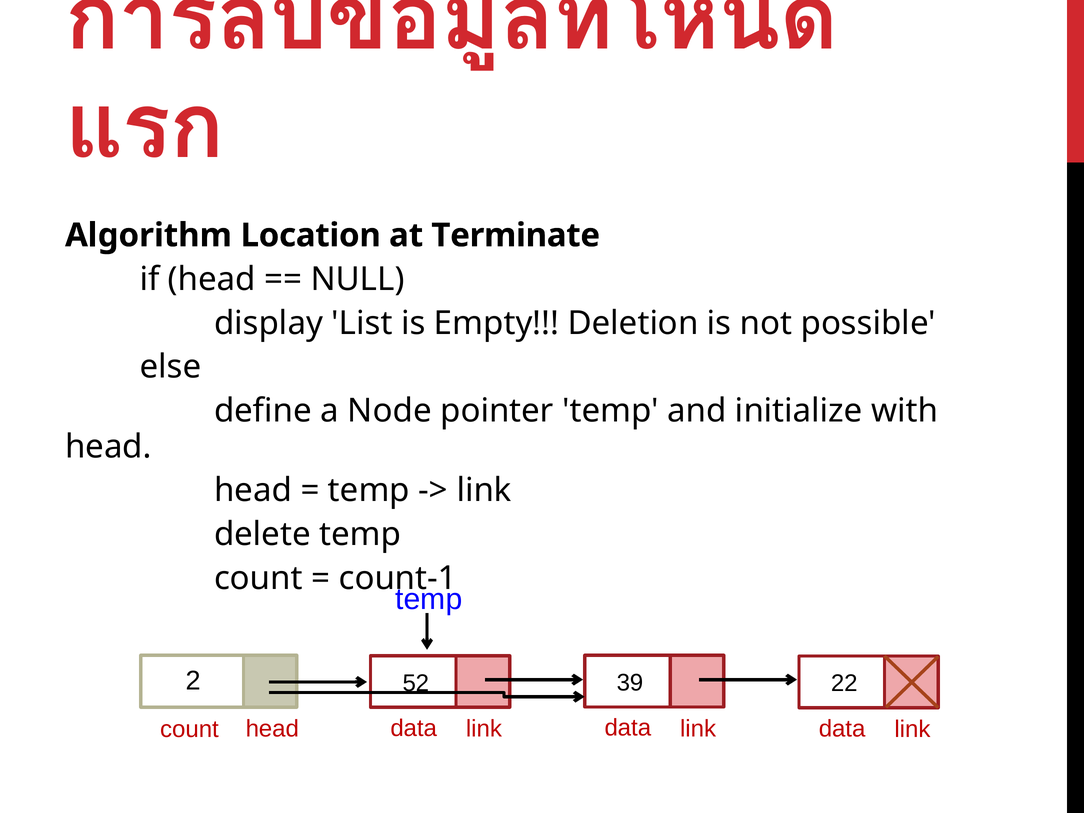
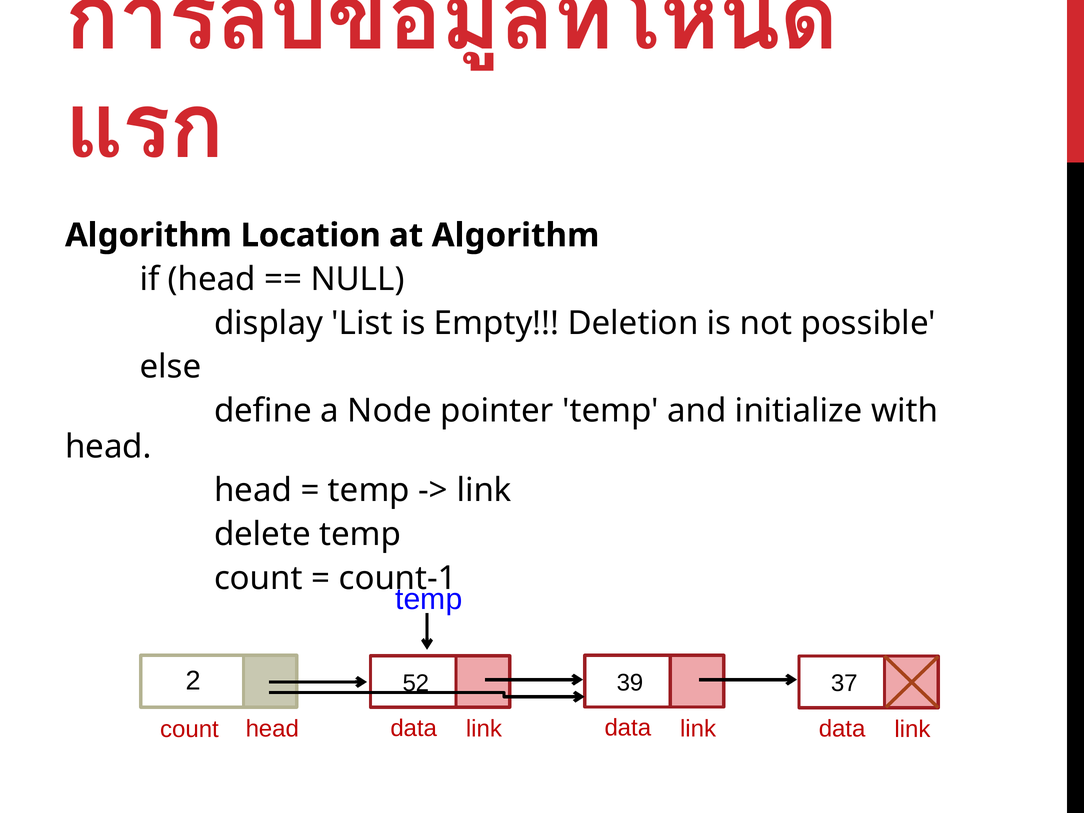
at Terminate: Terminate -> Algorithm
22: 22 -> 37
